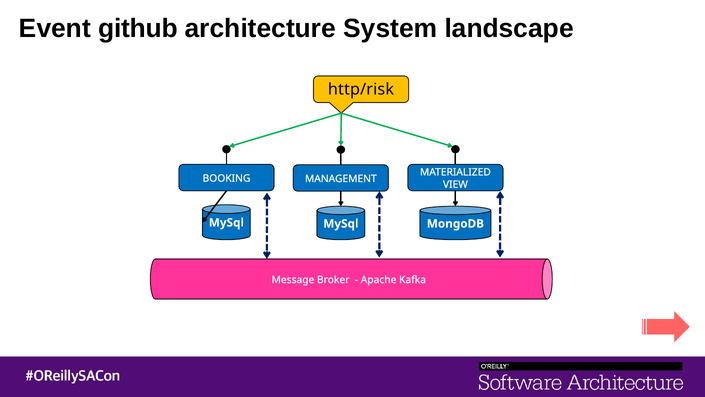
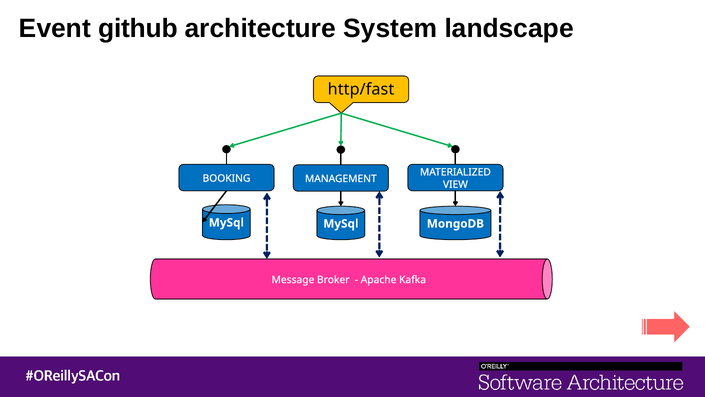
http/risk: http/risk -> http/fast
